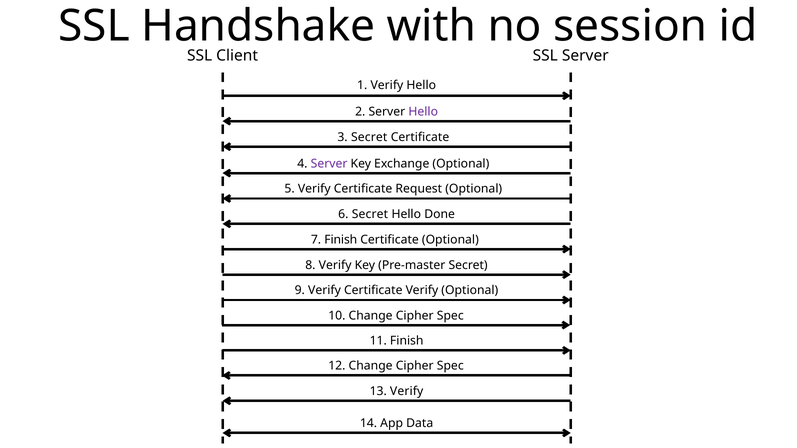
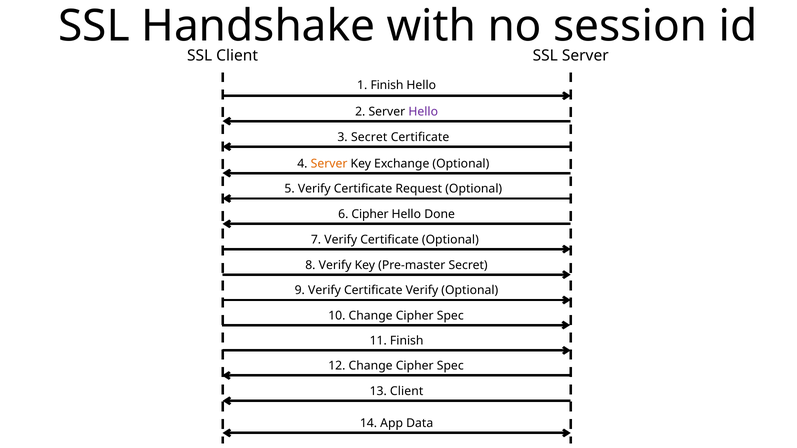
1 Verify: Verify -> Finish
Server at (329, 164) colour: purple -> orange
6 Secret: Secret -> Cipher
7 Finish: Finish -> Verify
13 Verify: Verify -> Client
